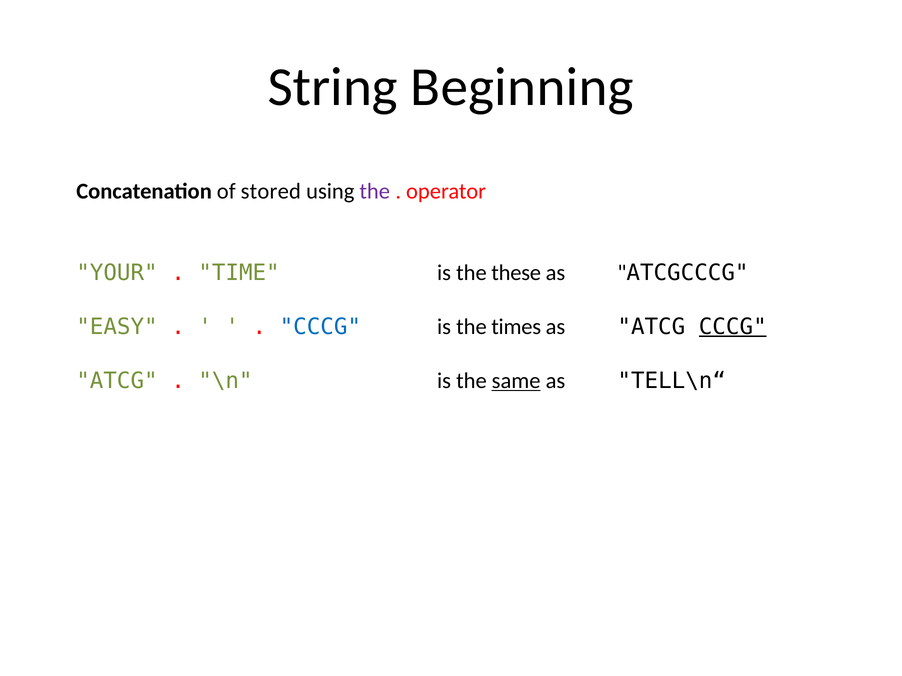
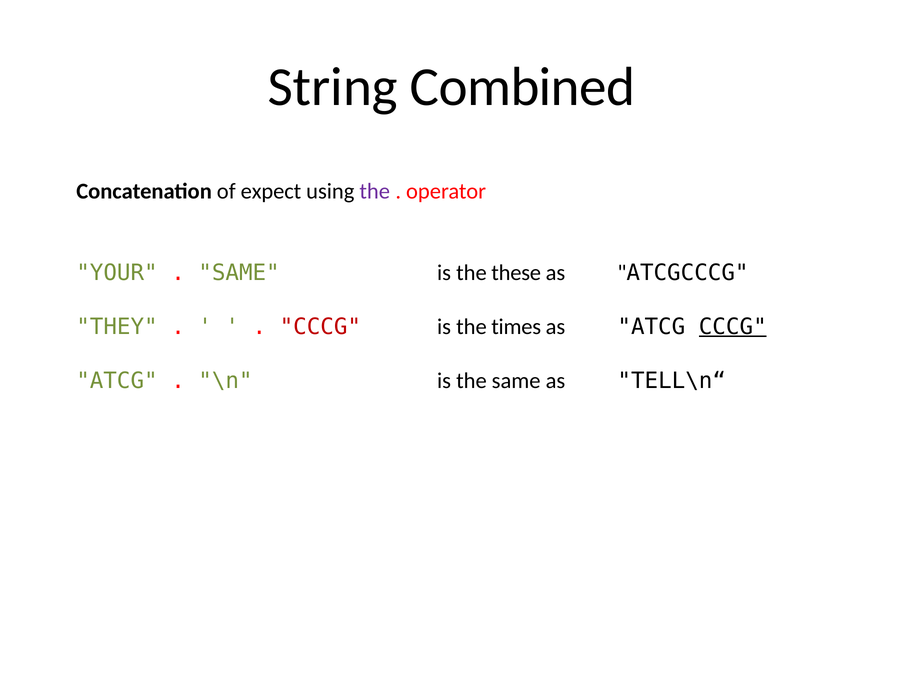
Beginning: Beginning -> Combined
stored: stored -> expect
TIME at (239, 273): TIME -> SAME
EASY: EASY -> THEY
CCCG at (320, 327) colour: blue -> red
same at (516, 381) underline: present -> none
